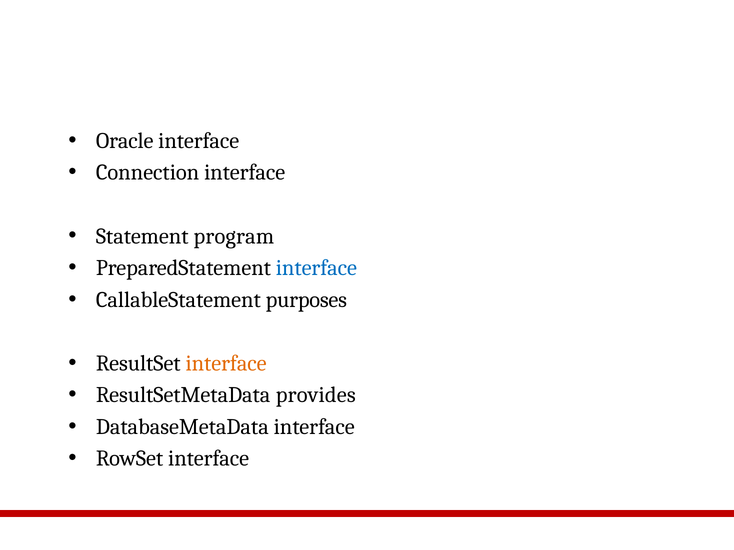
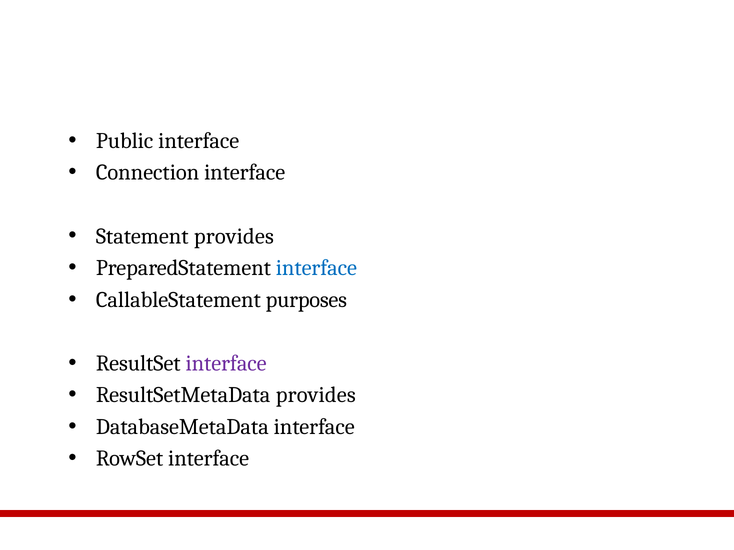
Oracle: Oracle -> Public
Statement program: program -> provides
interface at (226, 363) colour: orange -> purple
